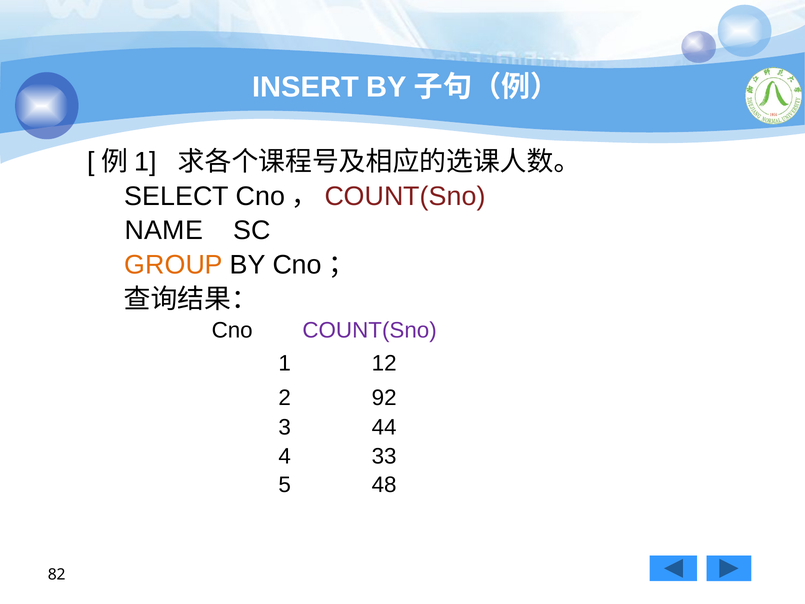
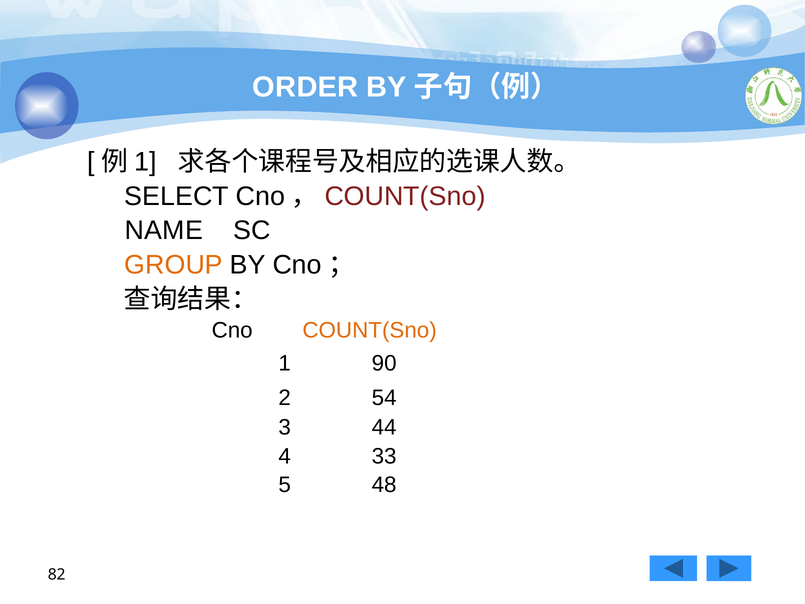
INSERT: INSERT -> ORDER
COUNT(Sno colour: purple -> orange
12: 12 -> 90
92: 92 -> 54
